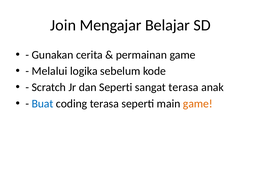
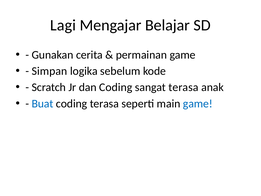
Join: Join -> Lagi
Melalui: Melalui -> Simpan
dan Seperti: Seperti -> Coding
game at (198, 103) colour: orange -> blue
